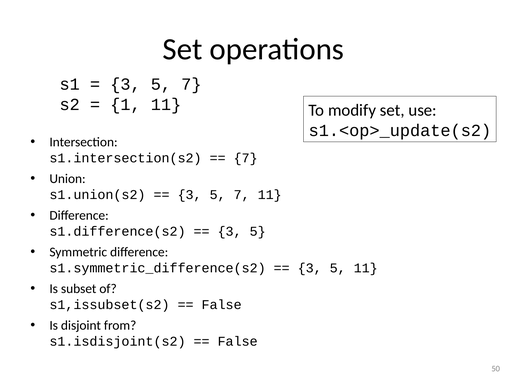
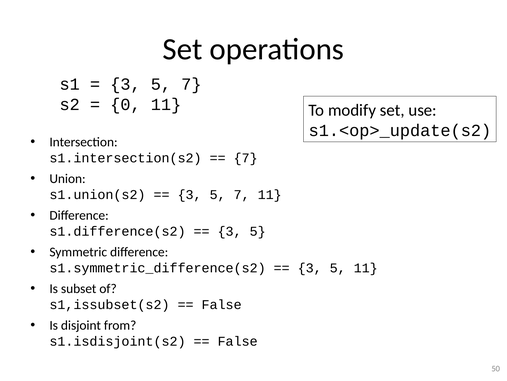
1: 1 -> 0
